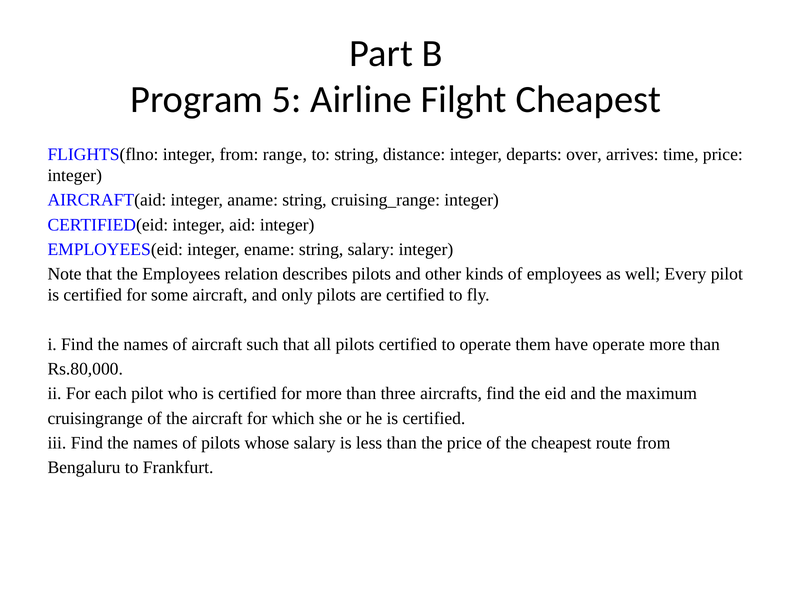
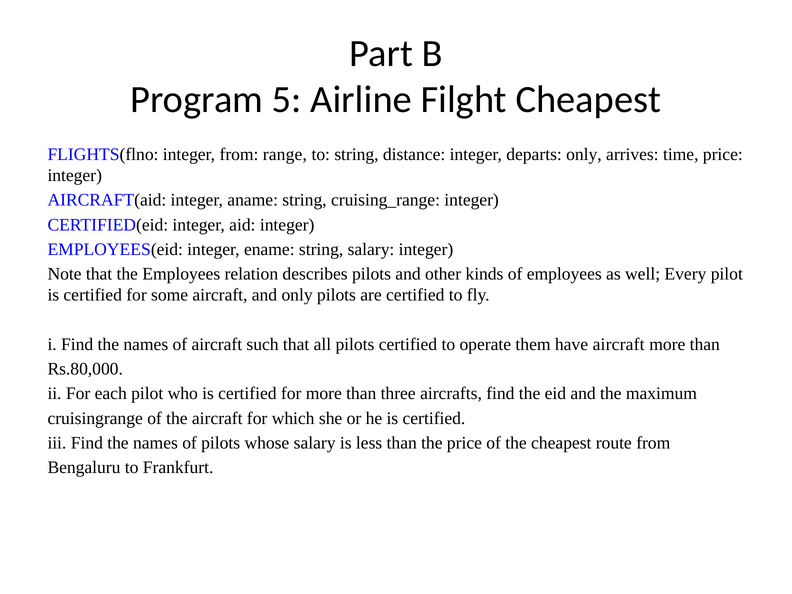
departs over: over -> only
have operate: operate -> aircraft
